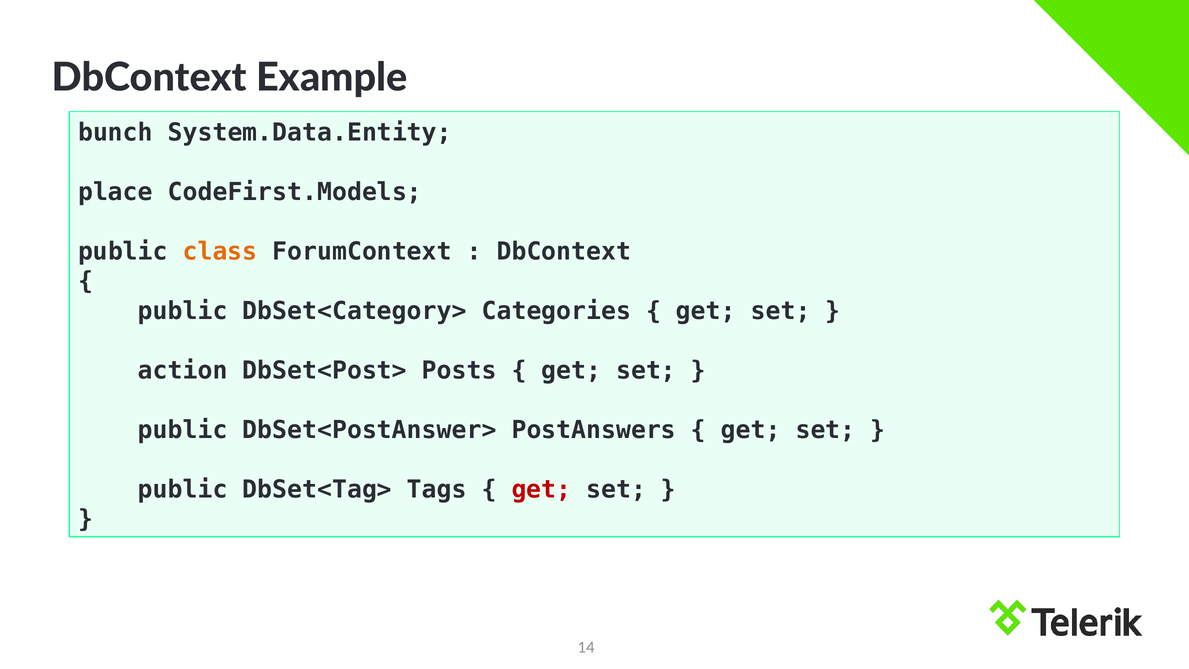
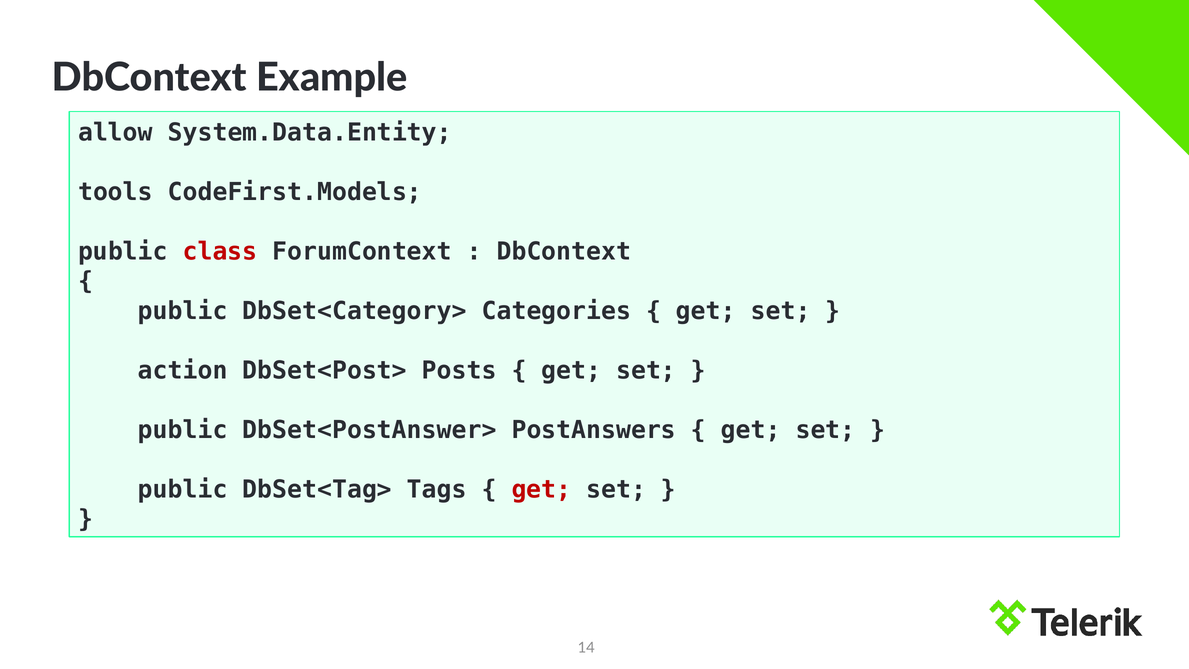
bunch: bunch -> allow
place: place -> tools
class colour: orange -> red
